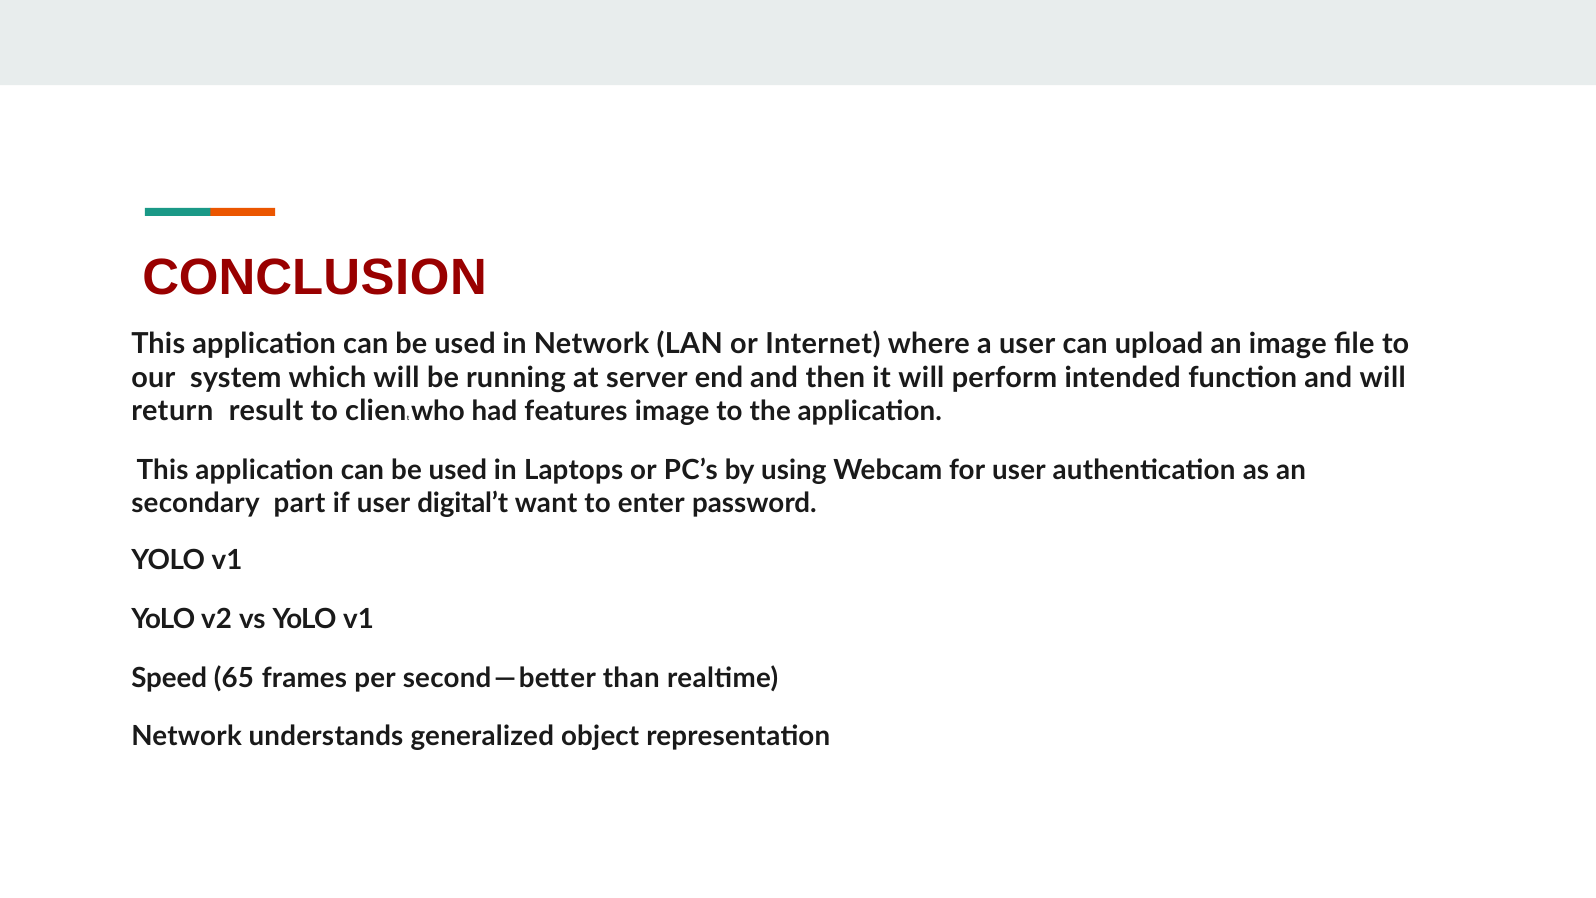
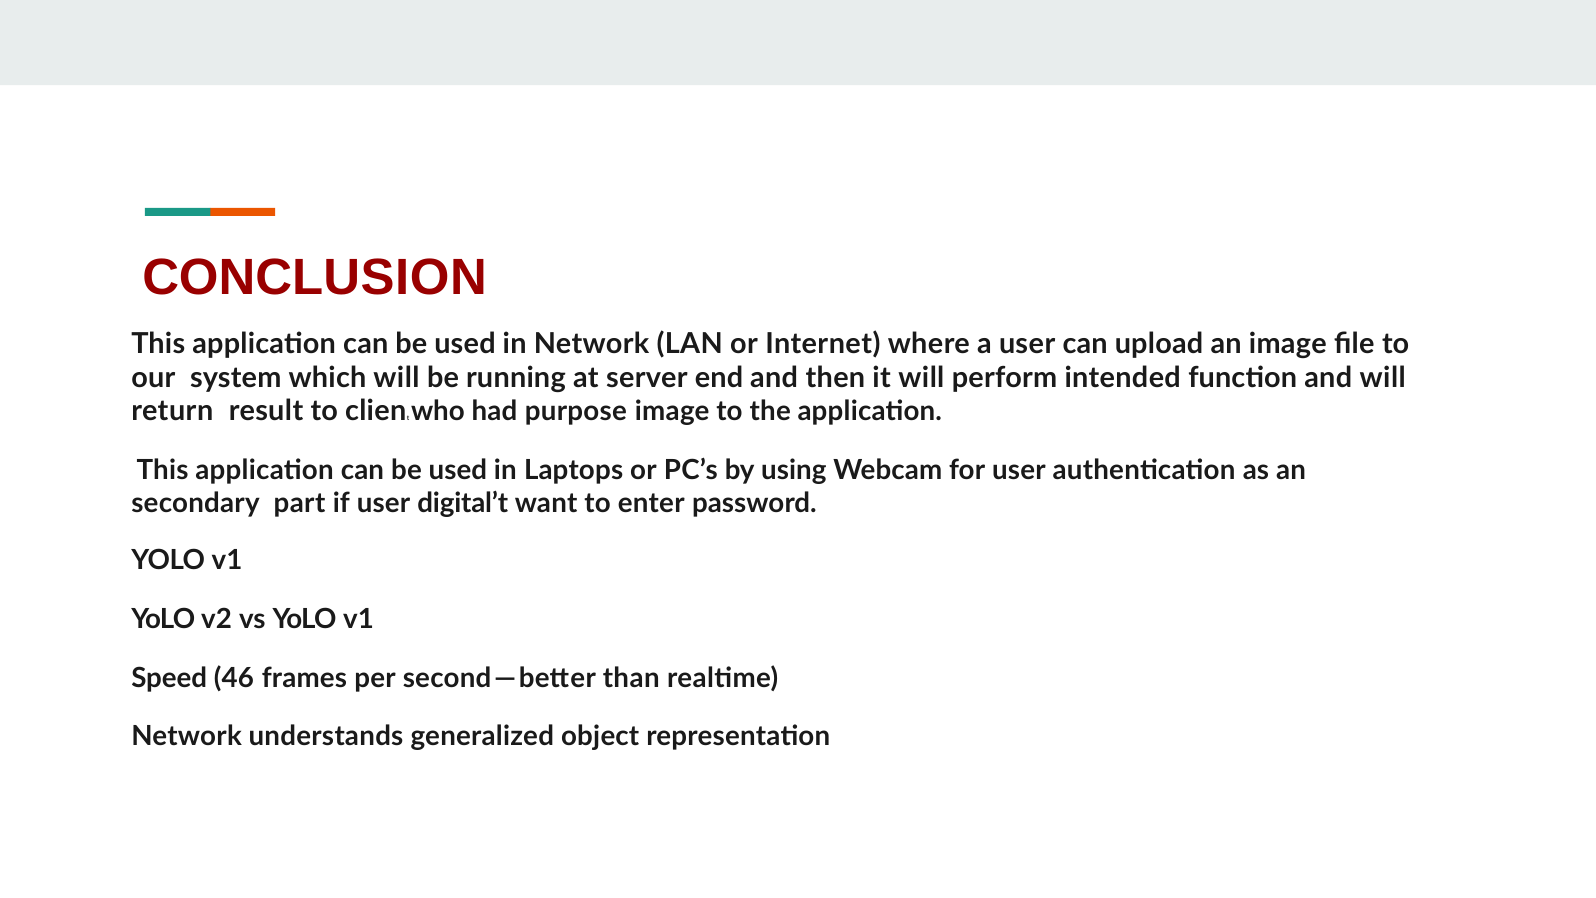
features: features -> purpose
65: 65 -> 46
